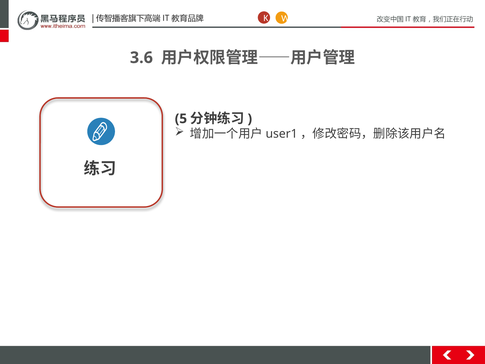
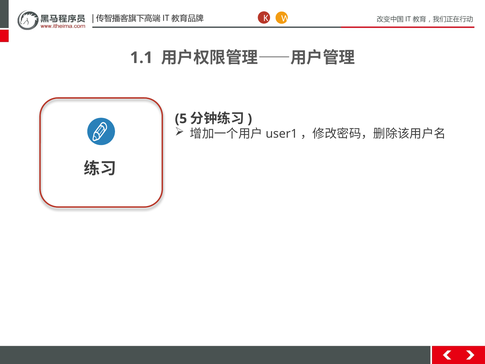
3.6: 3.6 -> 1.1
